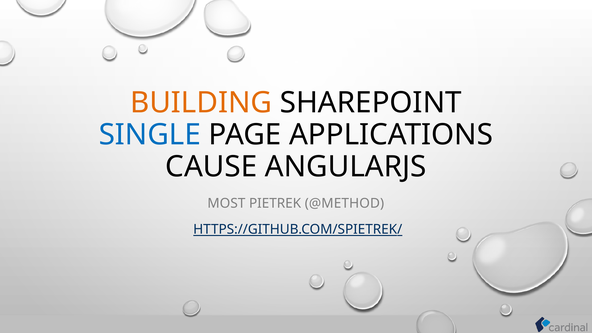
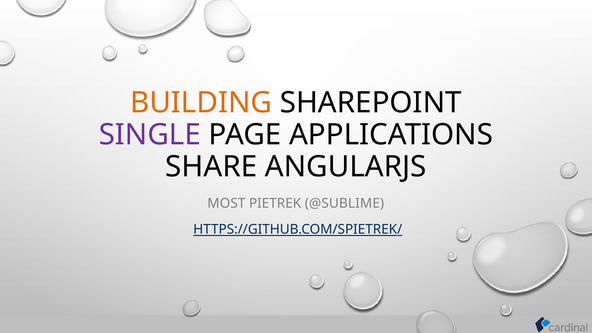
SINGLE colour: blue -> purple
CAUSE: CAUSE -> SHARE
@METHOD: @METHOD -> @SUBLIME
